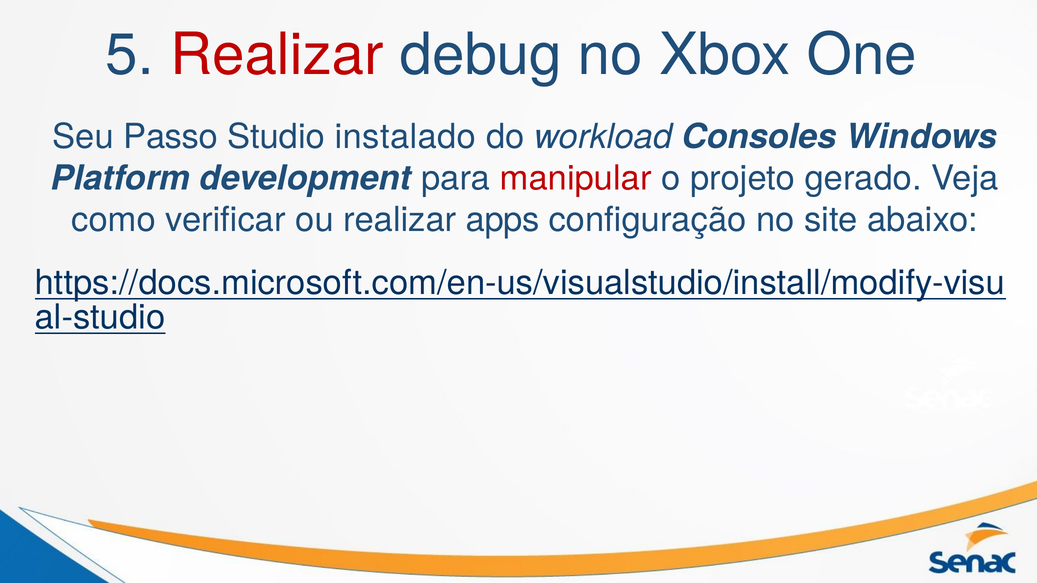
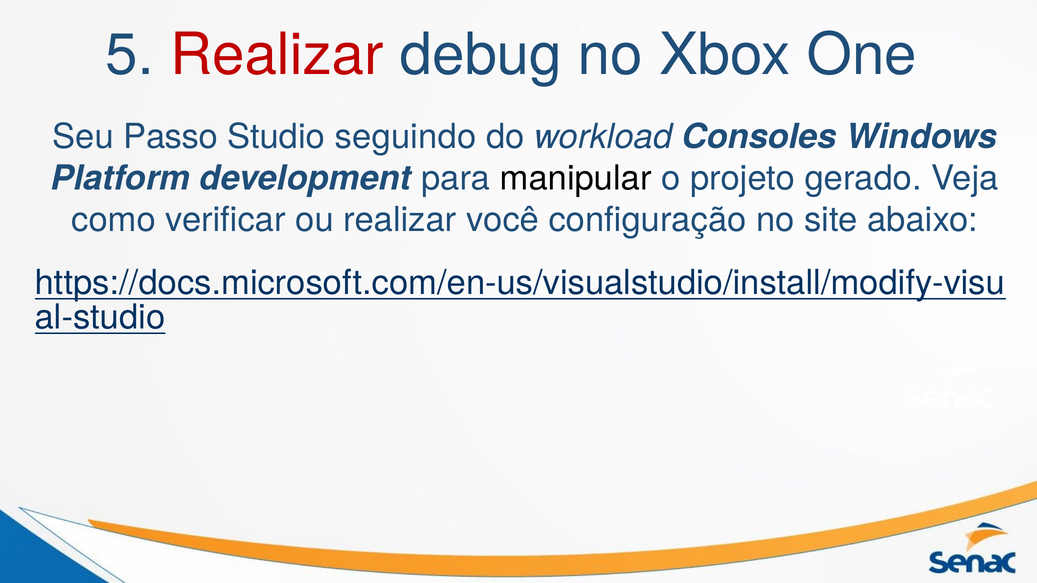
instalado: instalado -> seguindo
manipular colour: red -> black
apps: apps -> você
